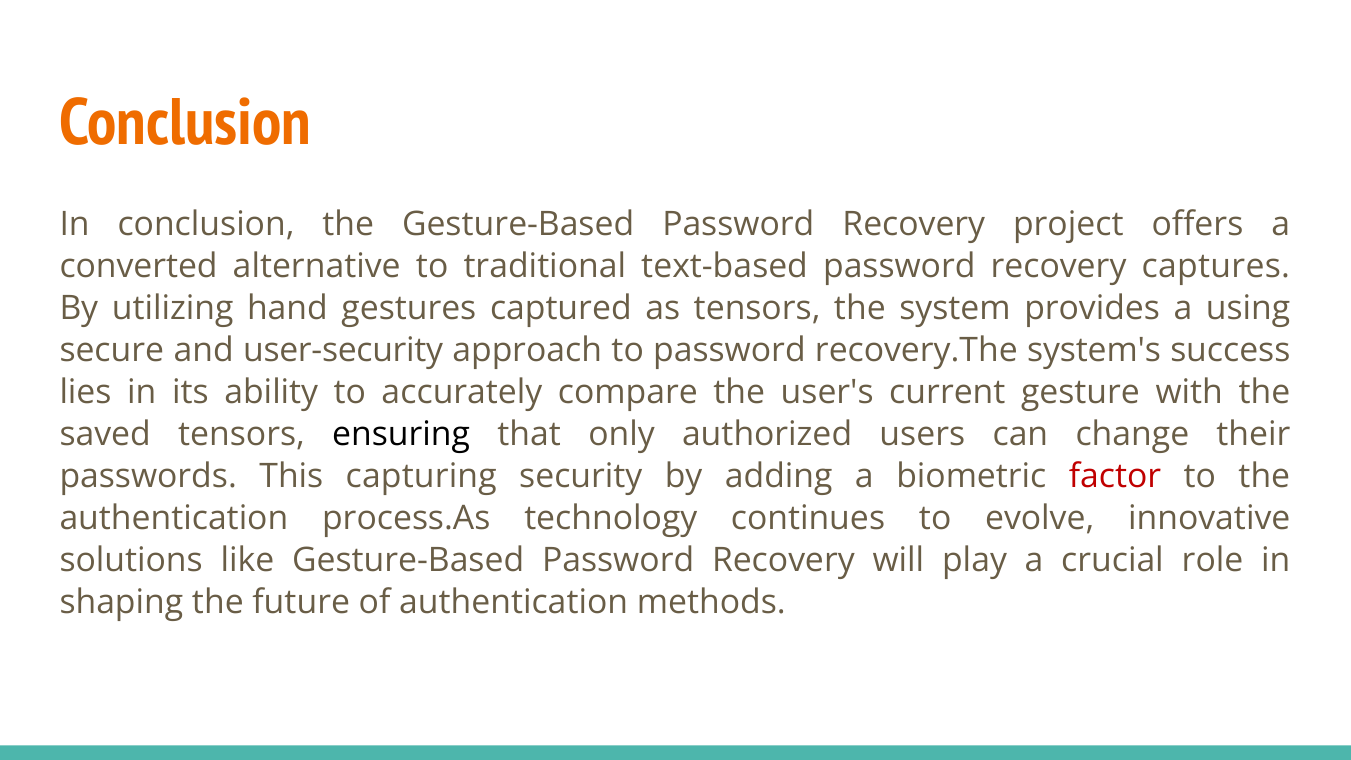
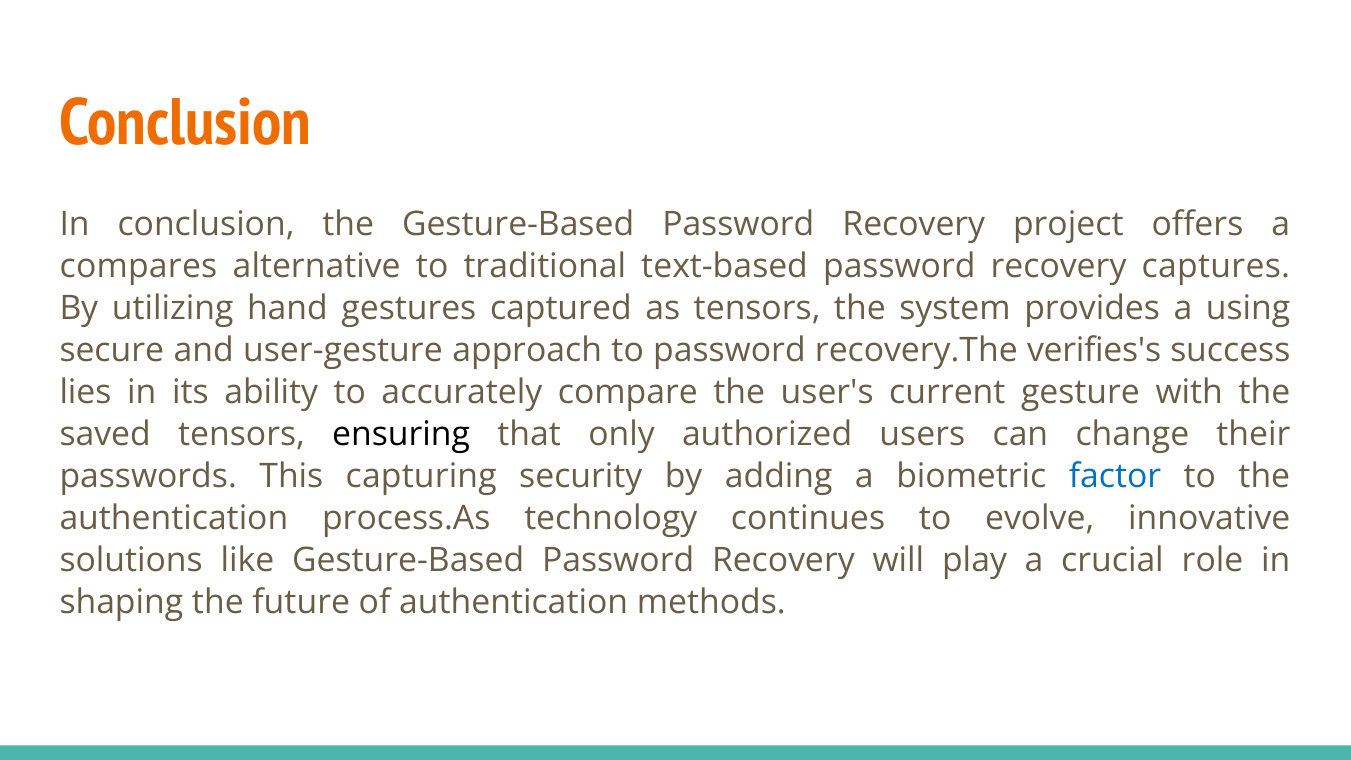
converted: converted -> compares
user-security: user-security -> user-gesture
system's: system's -> verifies's
factor colour: red -> blue
